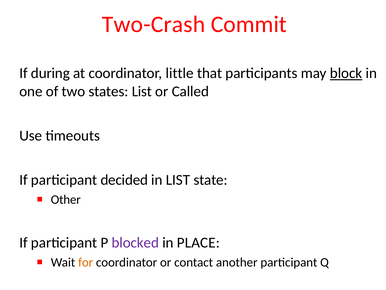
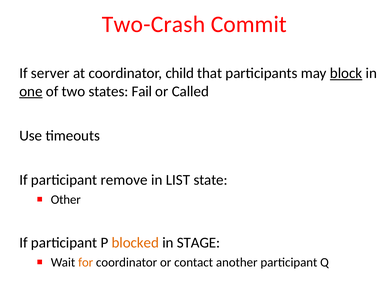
during: during -> server
little: little -> child
one underline: none -> present
states List: List -> Fail
decided: decided -> remove
blocked colour: purple -> orange
PLACE: PLACE -> STAGE
